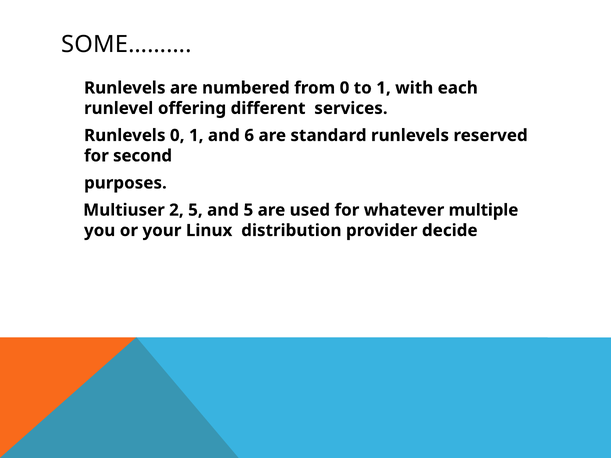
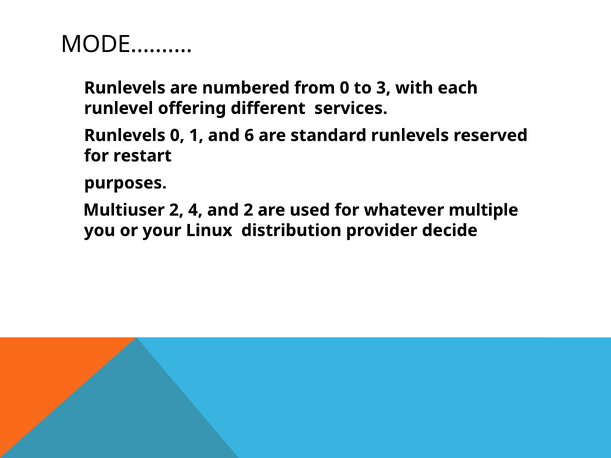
SOME………: SOME……… -> MODE………
to 1: 1 -> 3
second: second -> restart
2 5: 5 -> 4
and 5: 5 -> 2
